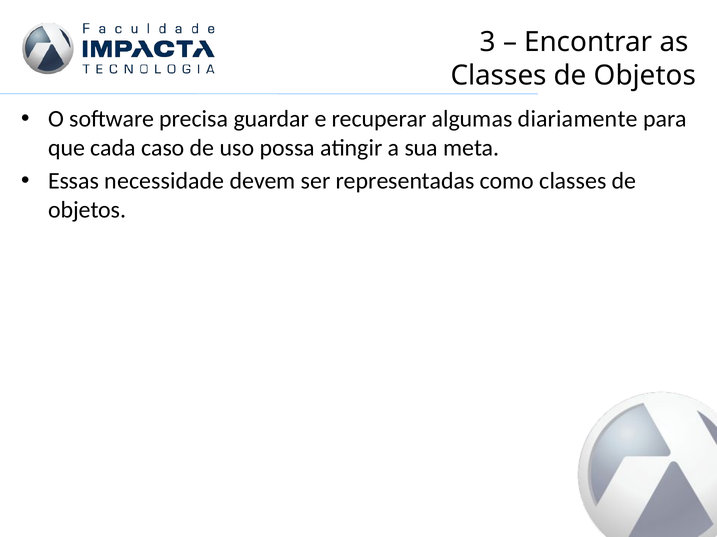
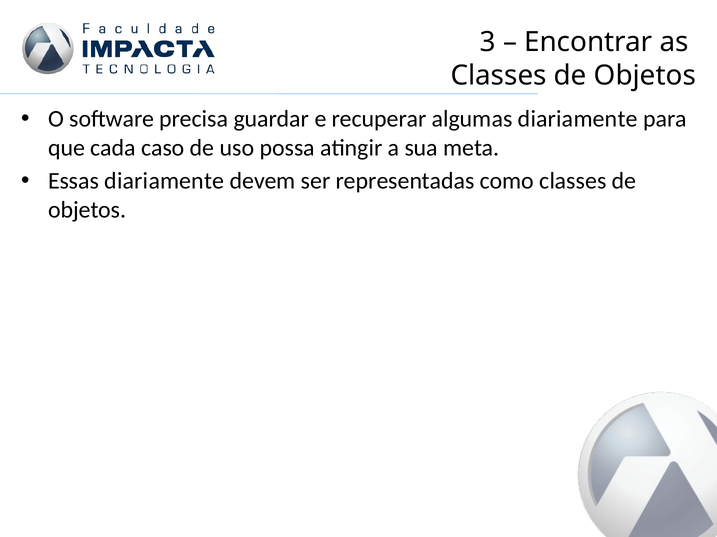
Essas necessidade: necessidade -> diariamente
